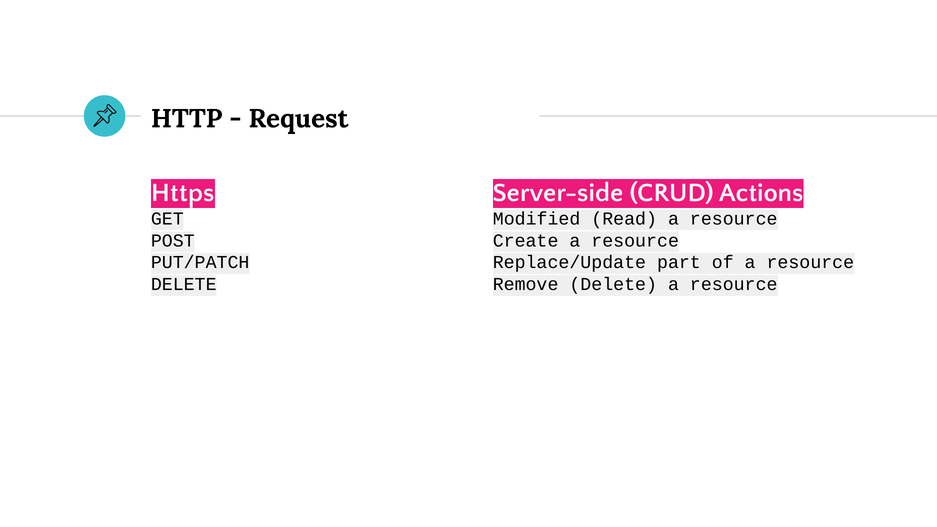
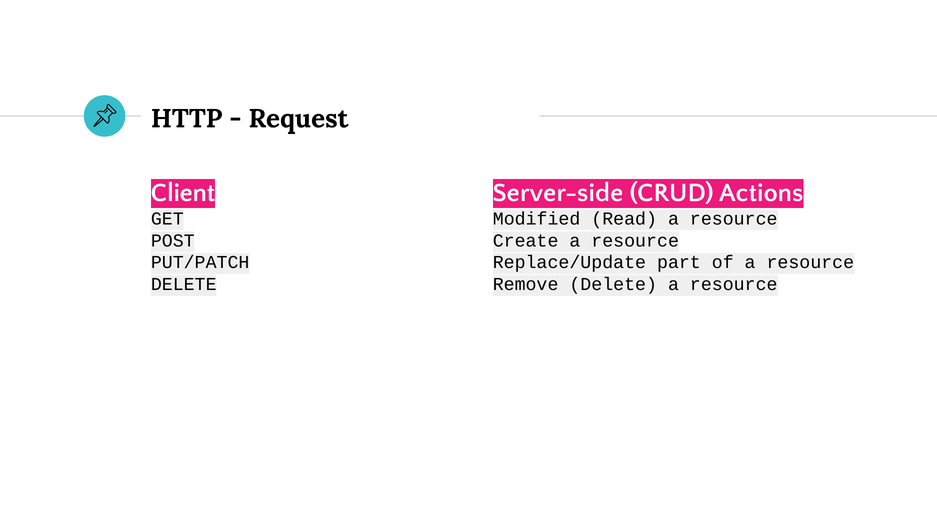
Https: Https -> Client
